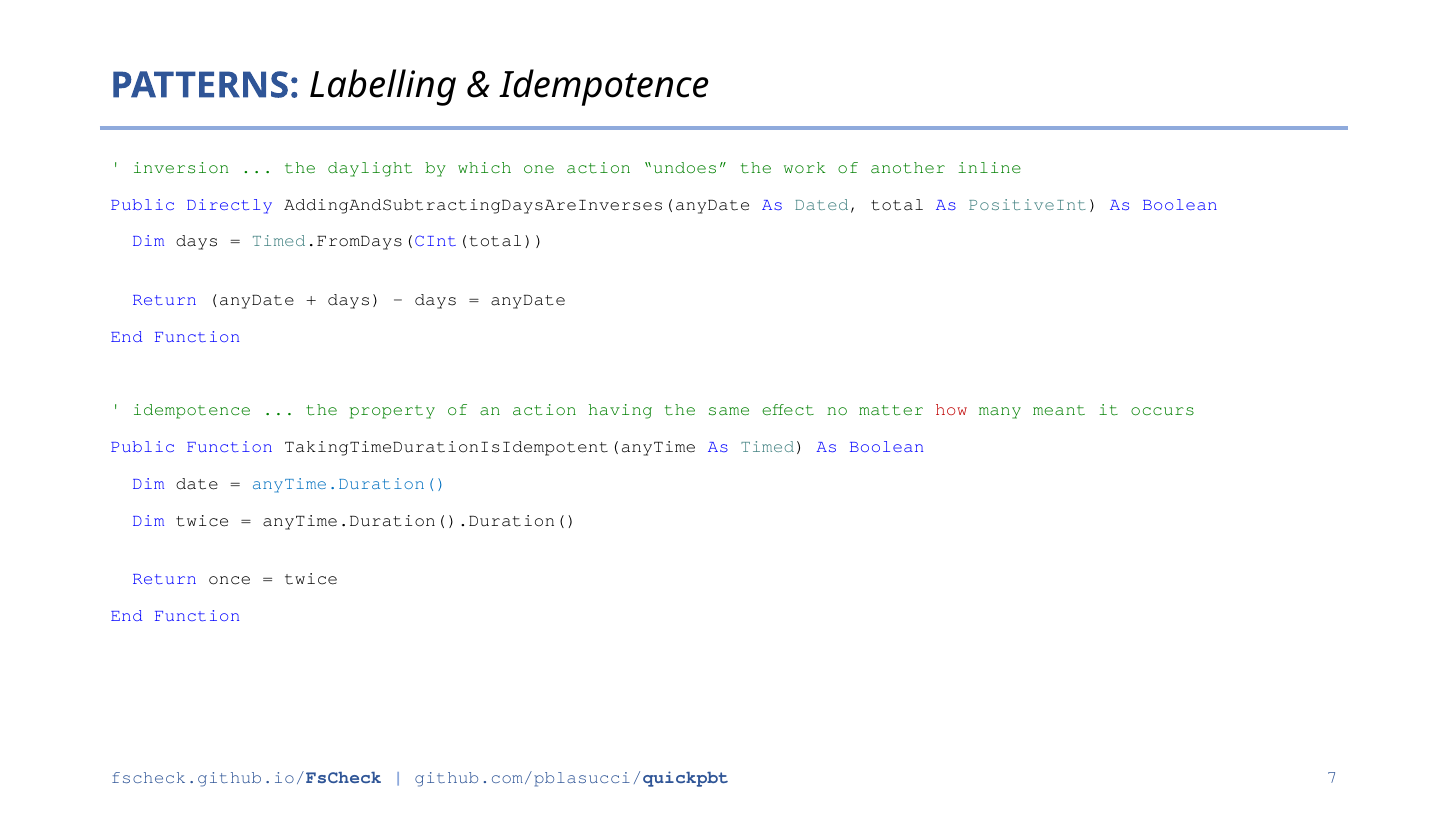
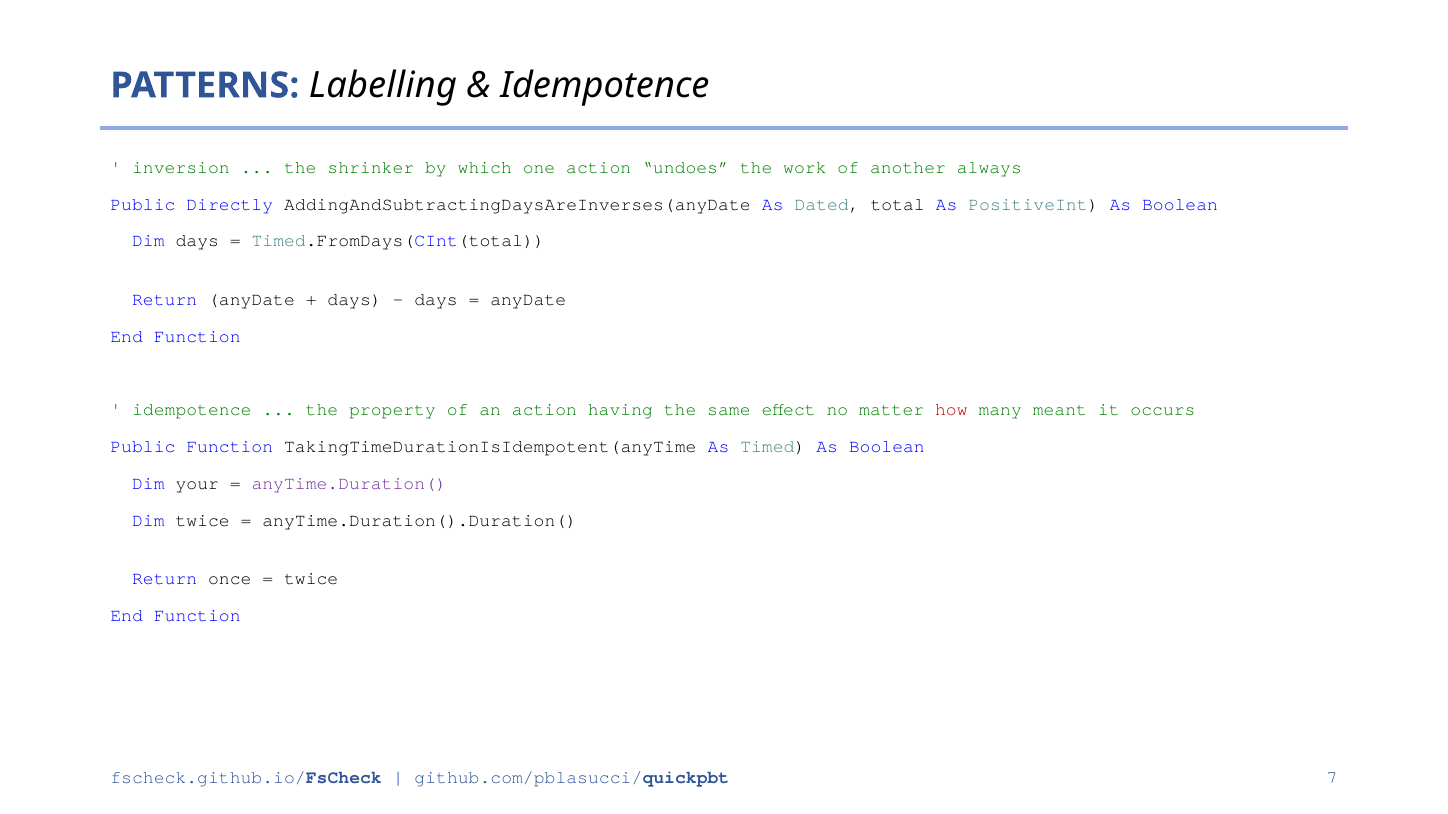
daylight: daylight -> shrinker
inline: inline -> always
date: date -> your
anyTime.Duration( colour: blue -> purple
